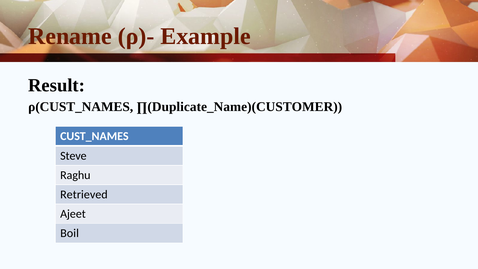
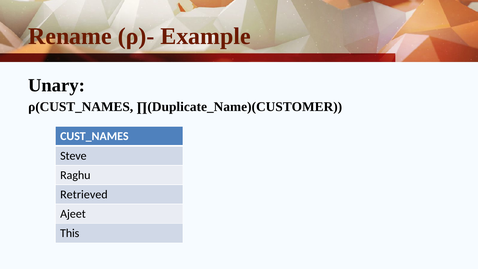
Result: Result -> Unary
Boil: Boil -> This
